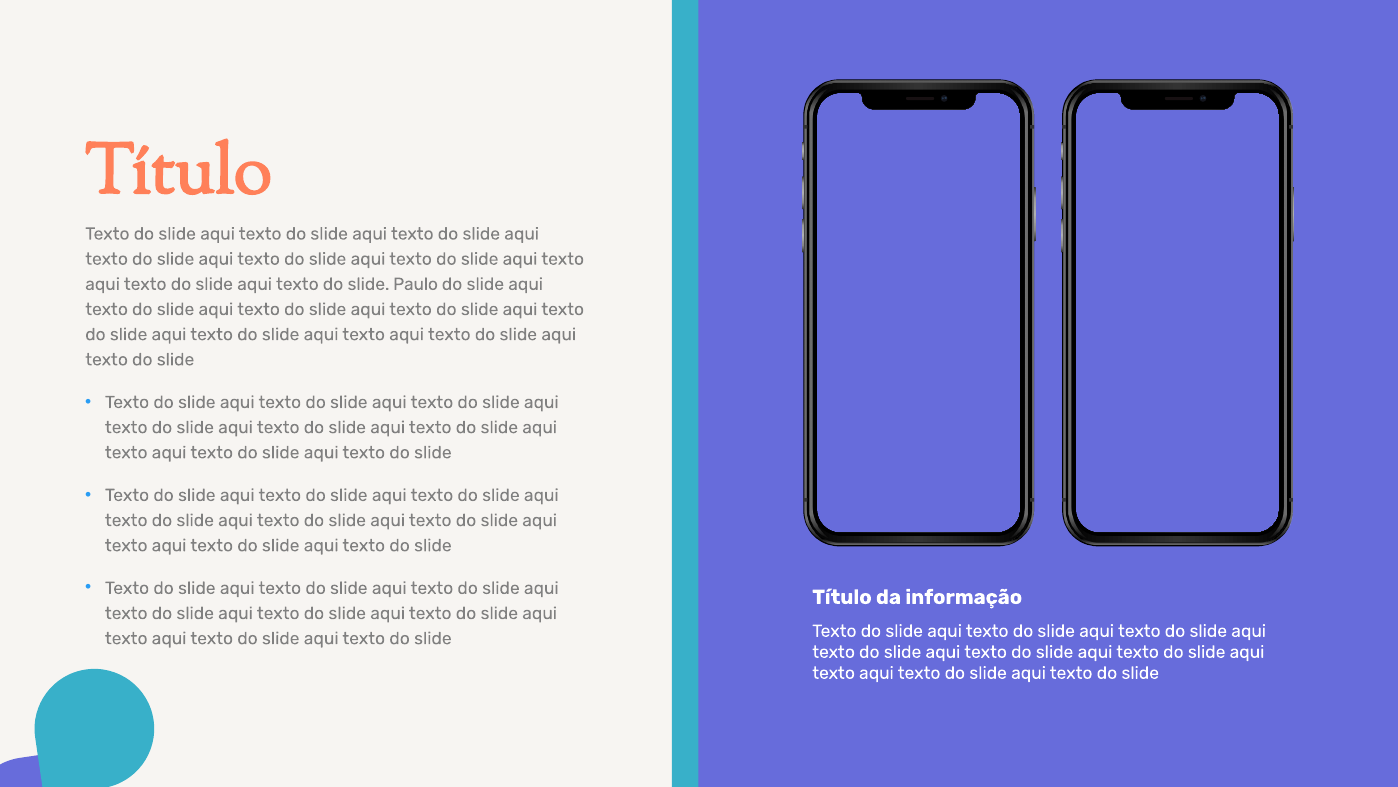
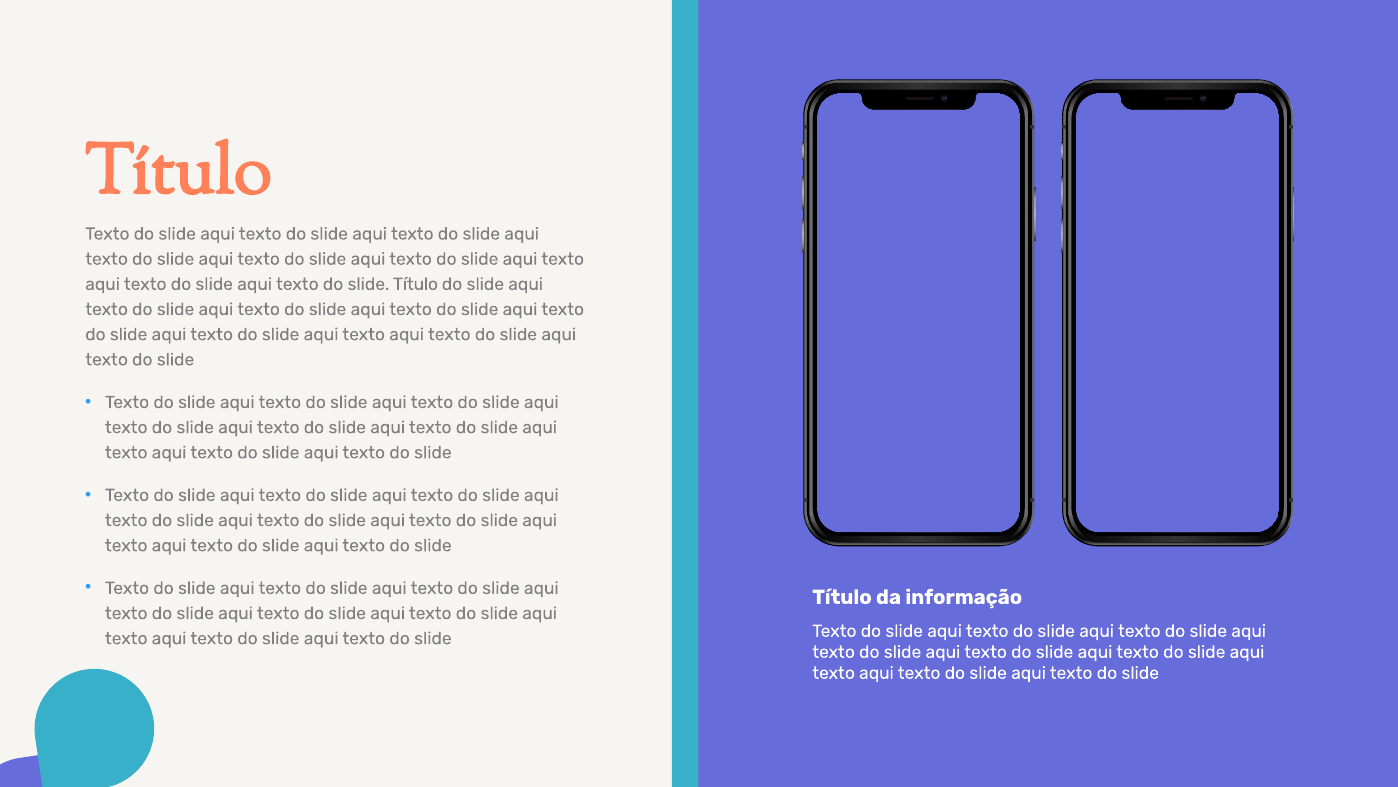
Paulo at (415, 284): Paulo -> Título
